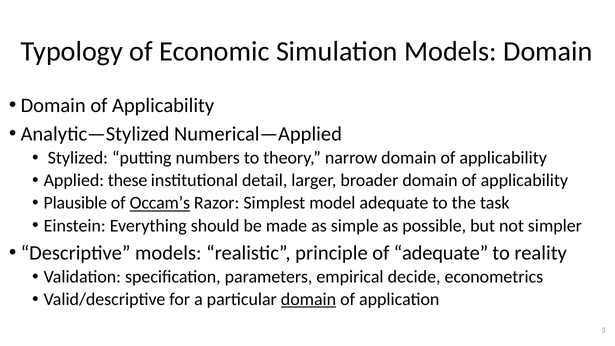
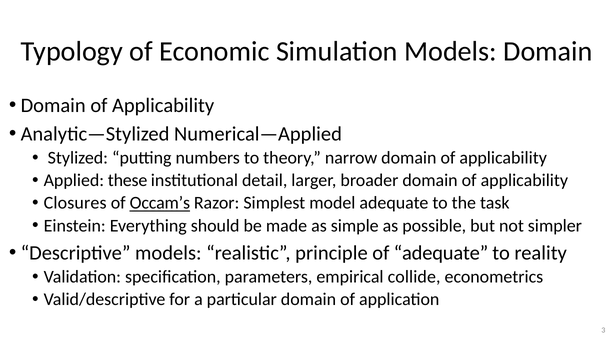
Plausible: Plausible -> Closures
decide: decide -> collide
domain at (308, 299) underline: present -> none
